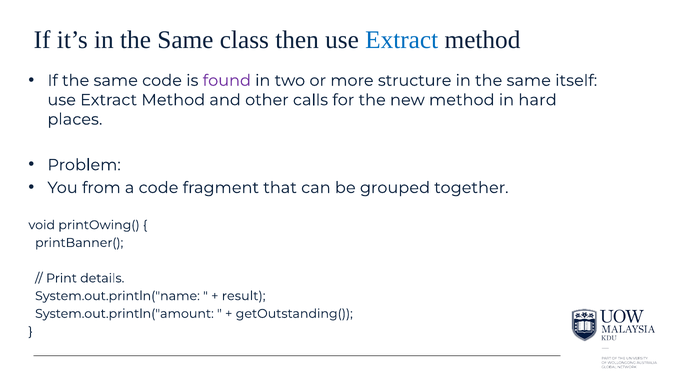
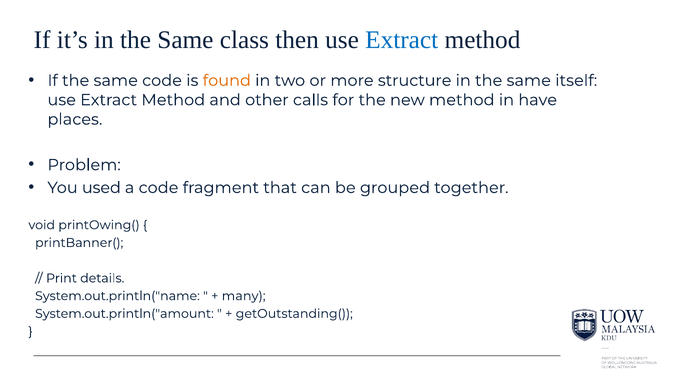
found colour: purple -> orange
hard: hard -> have
from: from -> used
result: result -> many
